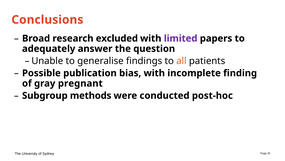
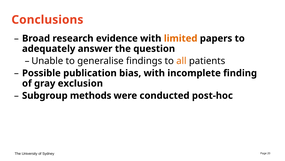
excluded: excluded -> evidence
limited colour: purple -> orange
pregnant: pregnant -> exclusion
